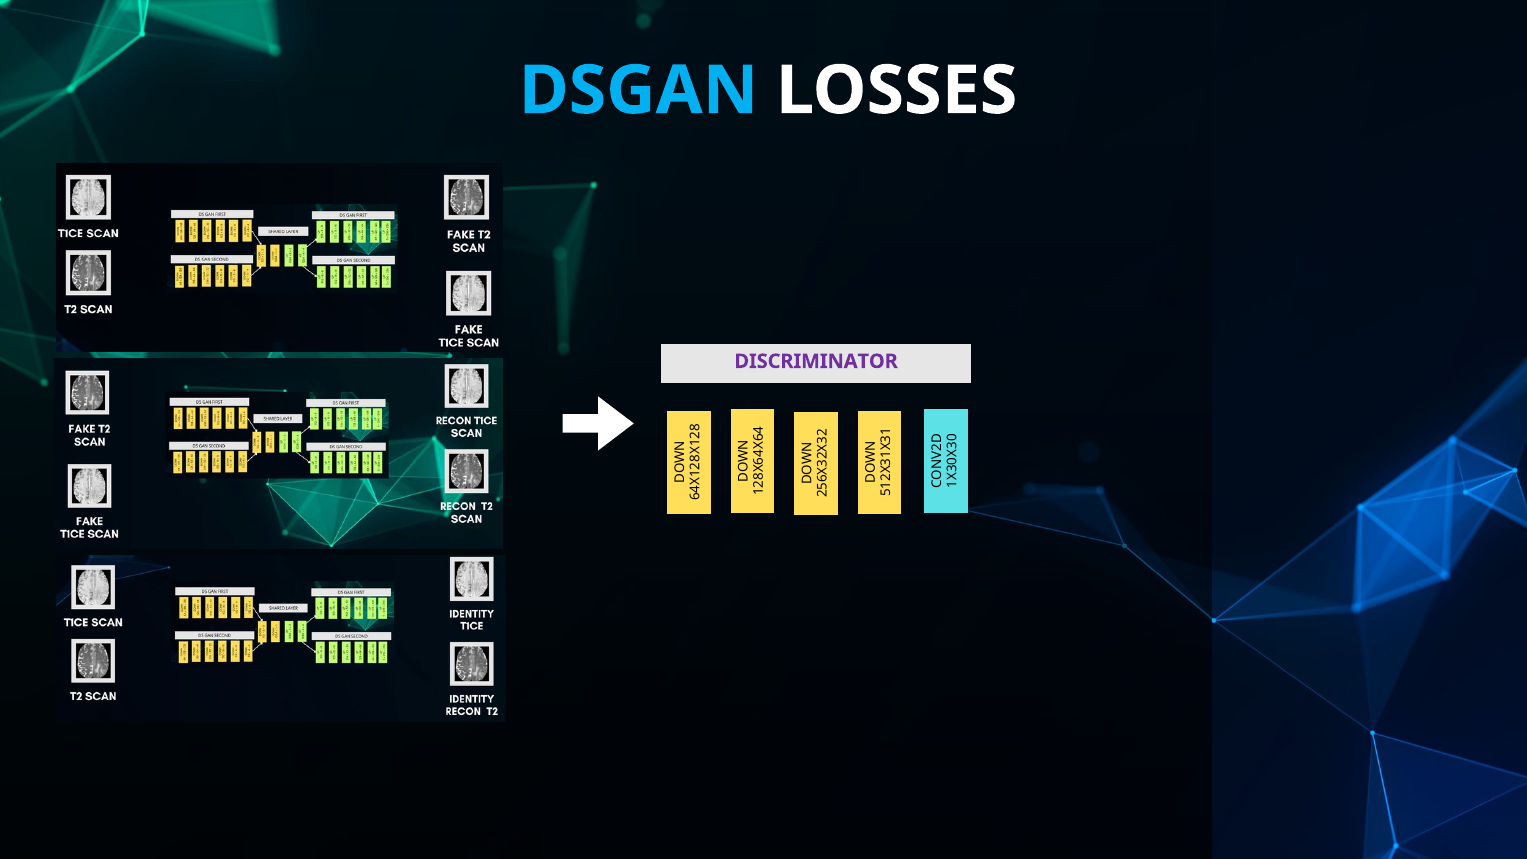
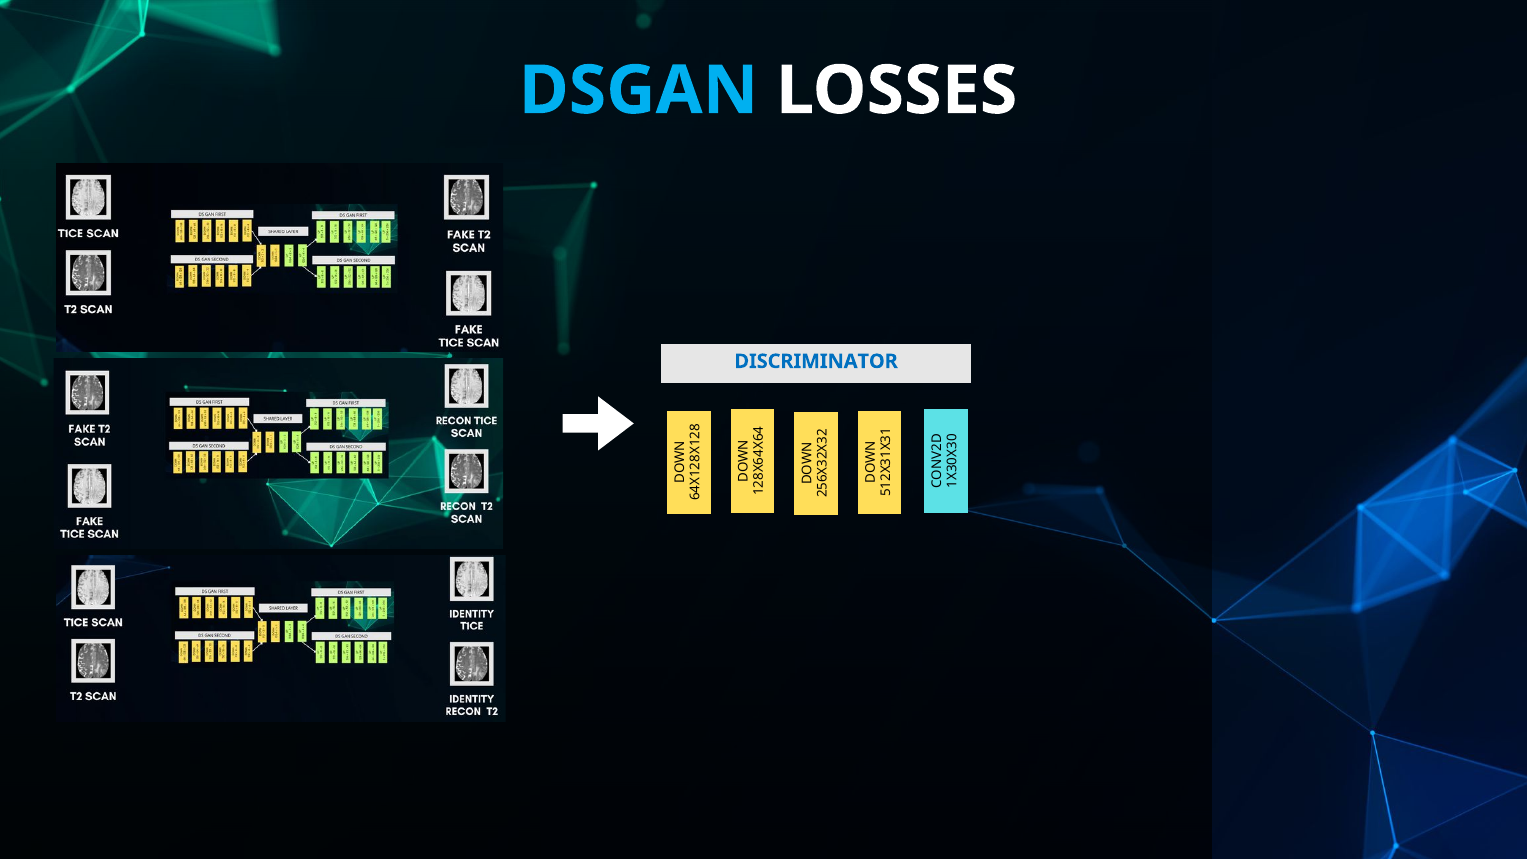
DISCRIMINATOR colour: purple -> blue
